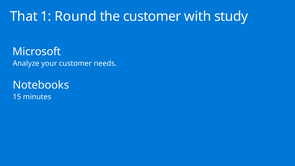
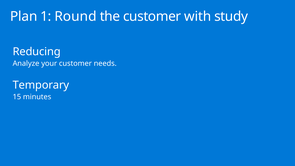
That: That -> Plan
Microsoft: Microsoft -> Reducing
Notebooks: Notebooks -> Temporary
